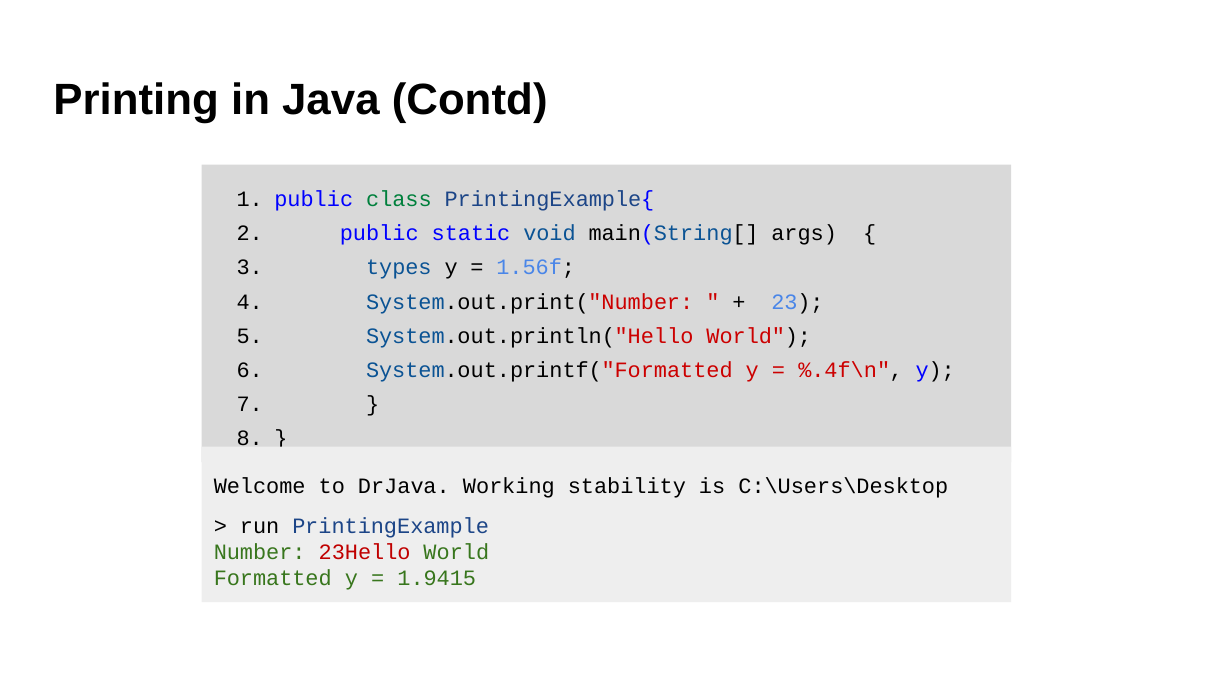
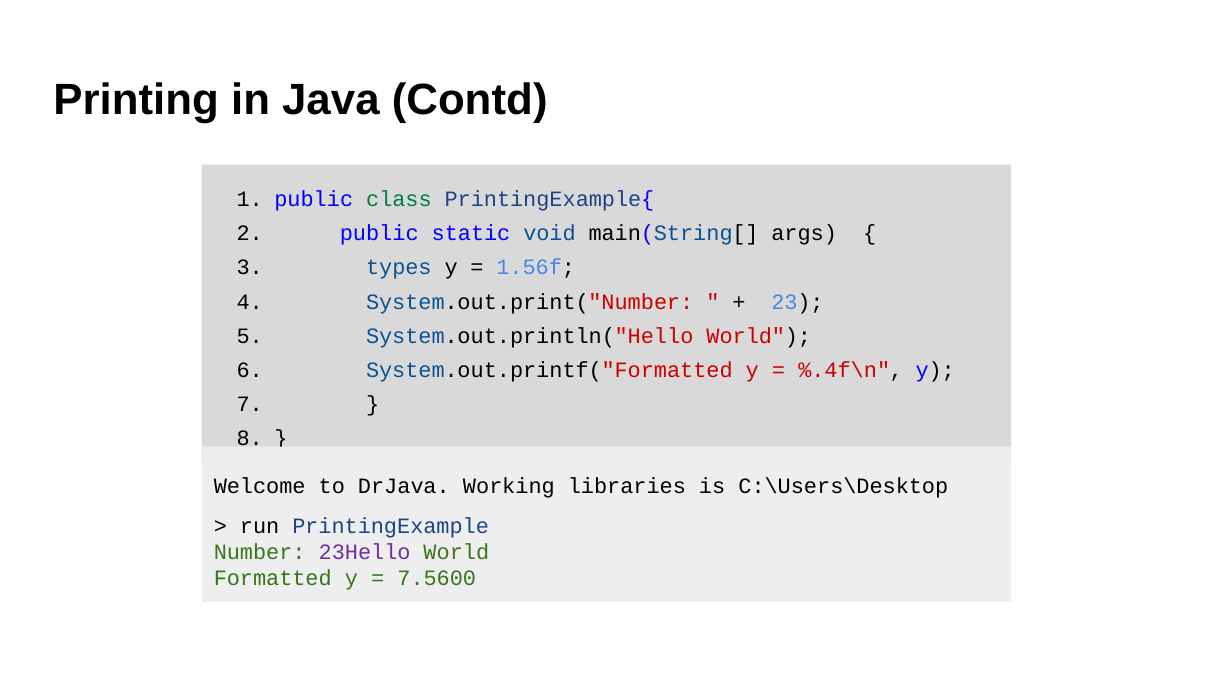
stability: stability -> libraries
23Hello colour: red -> purple
1.9415: 1.9415 -> 7.5600
